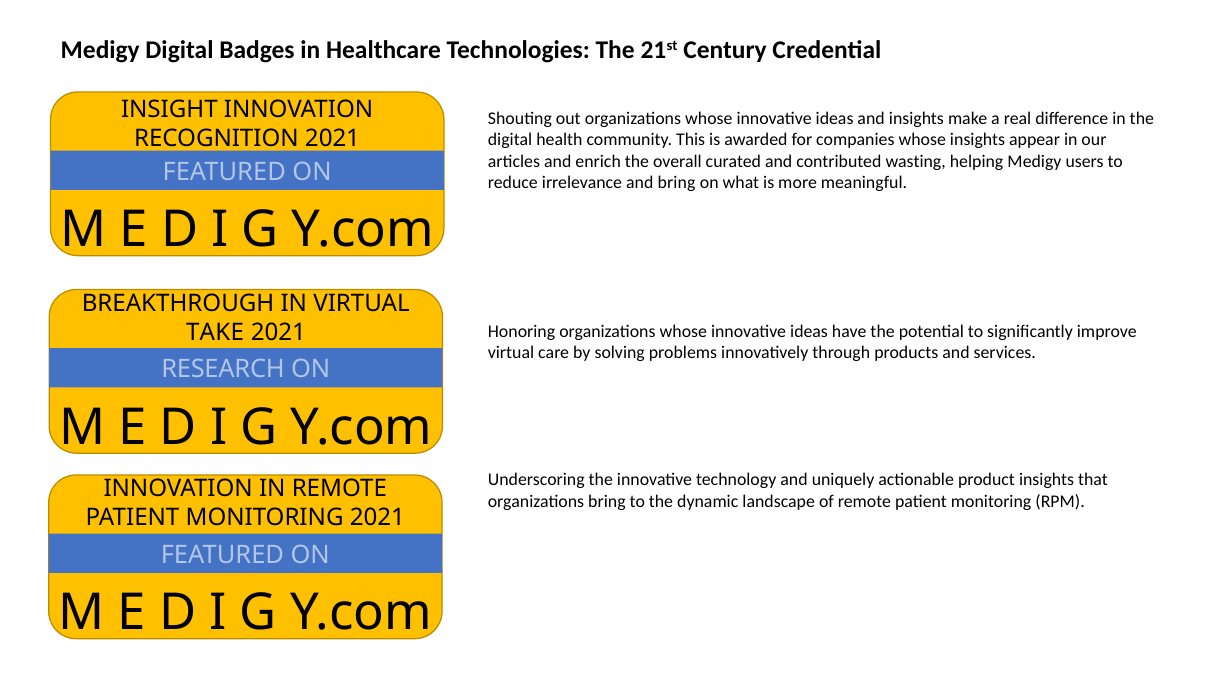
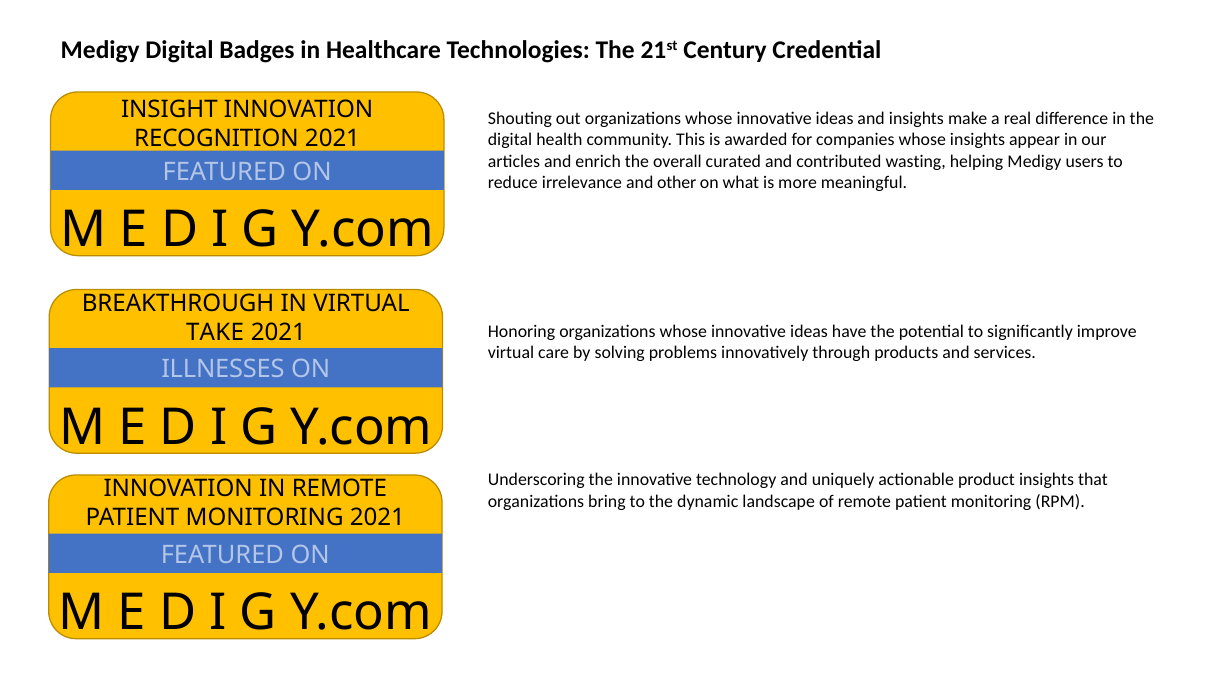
and bring: bring -> other
RESEARCH: RESEARCH -> ILLNESSES
